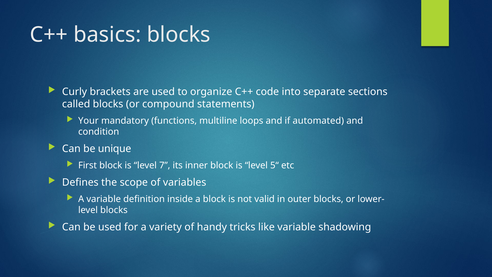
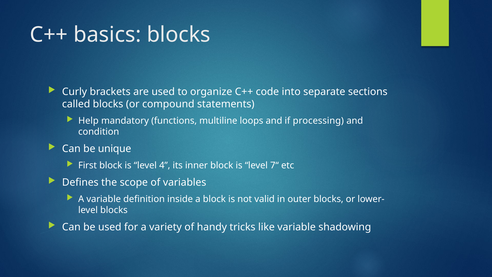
Your: Your -> Help
automated: automated -> processing
7: 7 -> 4
5“: 5“ -> 7“
